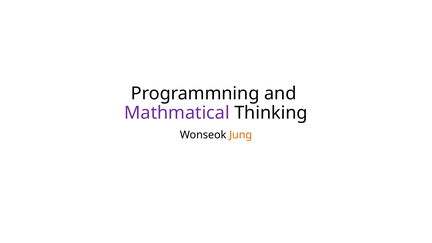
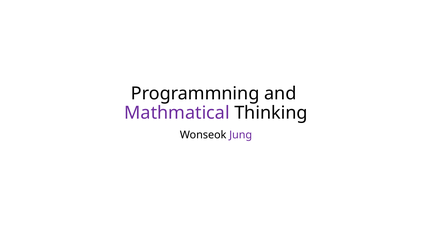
Jung colour: orange -> purple
